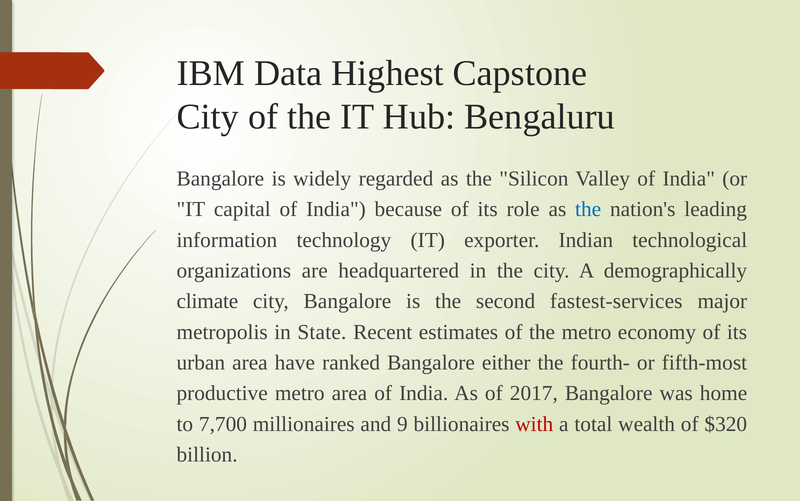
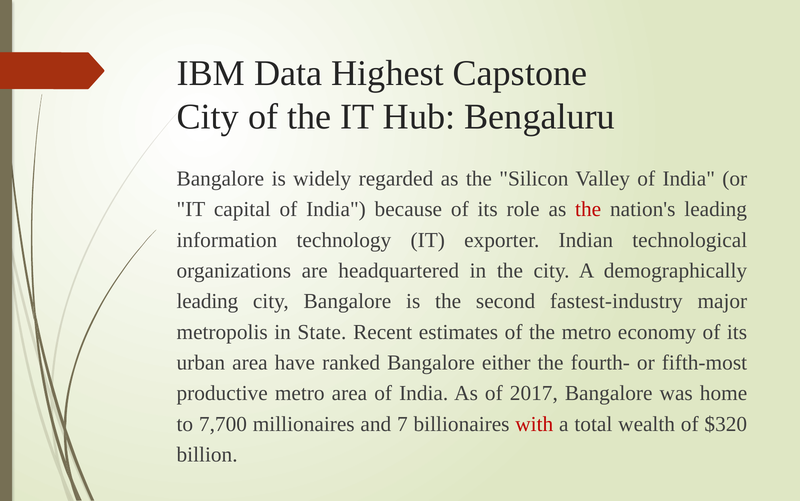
the at (588, 209) colour: blue -> red
climate at (207, 301): climate -> leading
fastest-services: fastest-services -> fastest-industry
9: 9 -> 7
